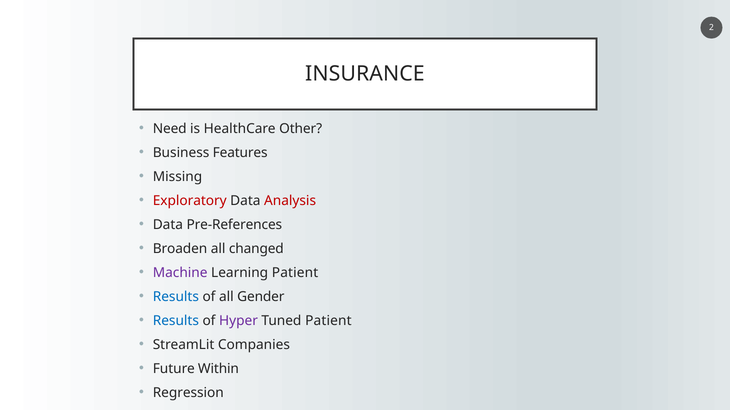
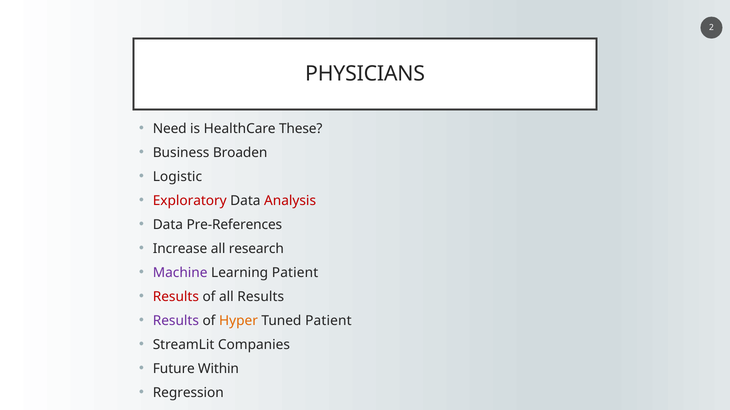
INSURANCE: INSURANCE -> PHYSICIANS
Other: Other -> These
Features: Features -> Broaden
Missing: Missing -> Logistic
Broaden: Broaden -> Increase
changed: changed -> research
Results at (176, 297) colour: blue -> red
all Gender: Gender -> Results
Results at (176, 321) colour: blue -> purple
Hyper colour: purple -> orange
